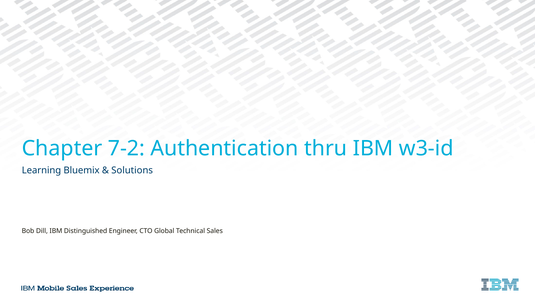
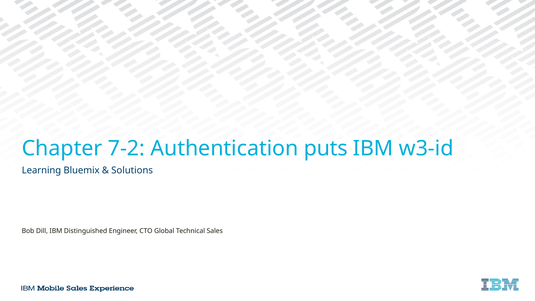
thru: thru -> puts
